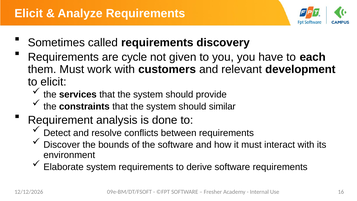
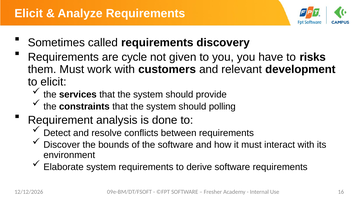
each: each -> risks
similar: similar -> polling
